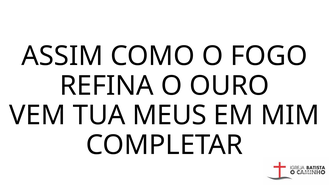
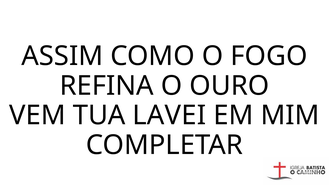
MEUS: MEUS -> LAVEI
